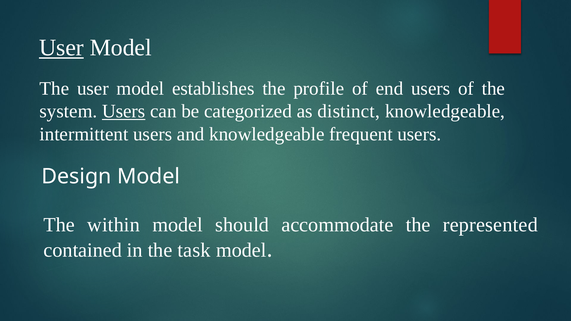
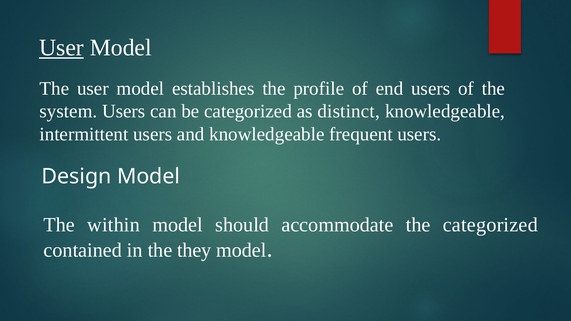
Users at (124, 111) underline: present -> none
the represented: represented -> categorized
task: task -> they
